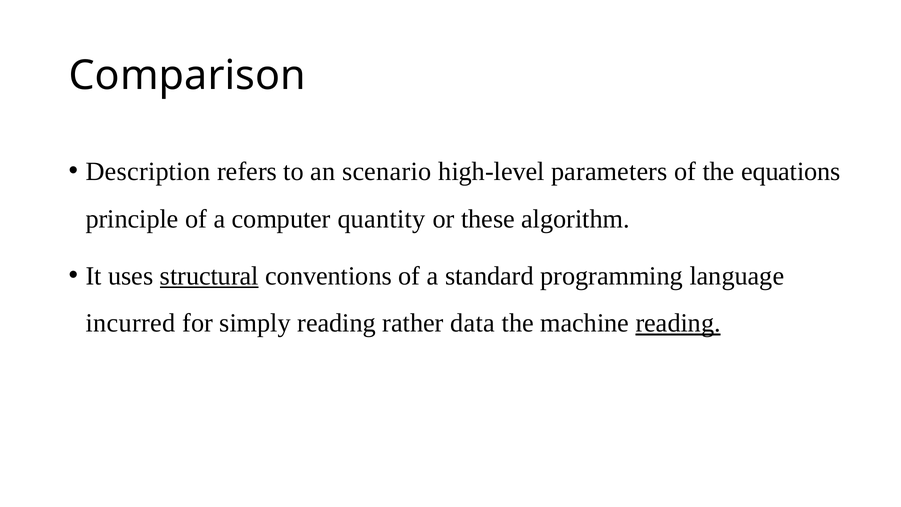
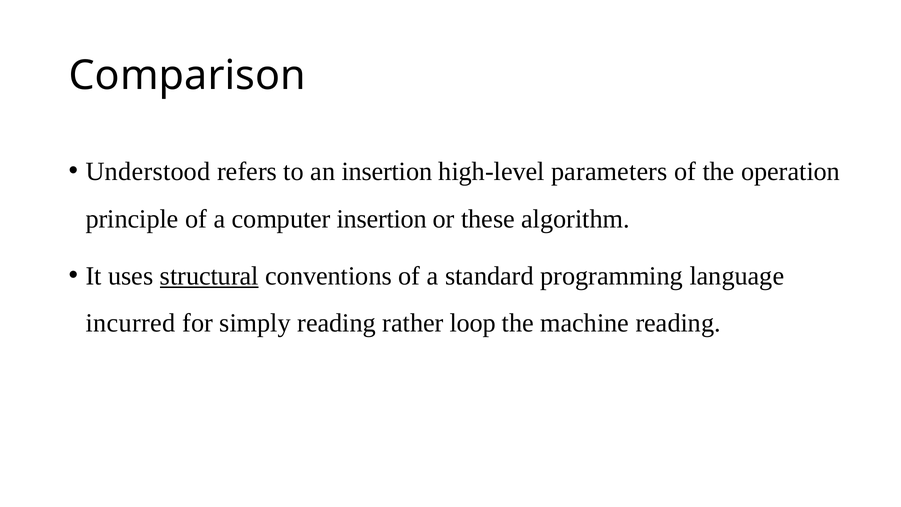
Description: Description -> Understood
an scenario: scenario -> insertion
equations: equations -> operation
computer quantity: quantity -> insertion
data: data -> loop
reading at (678, 323) underline: present -> none
